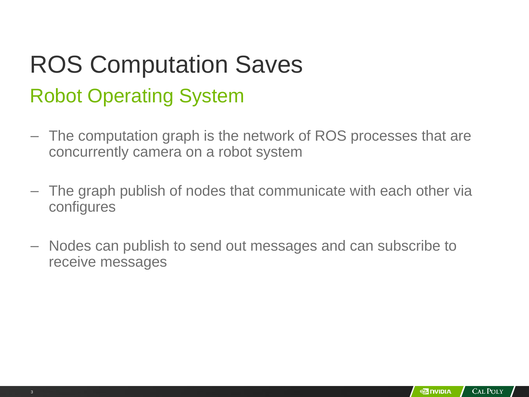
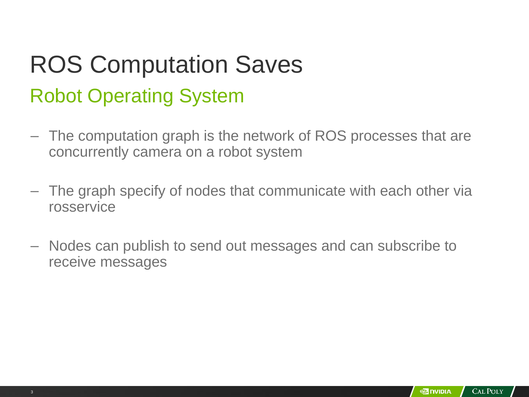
graph publish: publish -> specify
configures: configures -> rosservice
